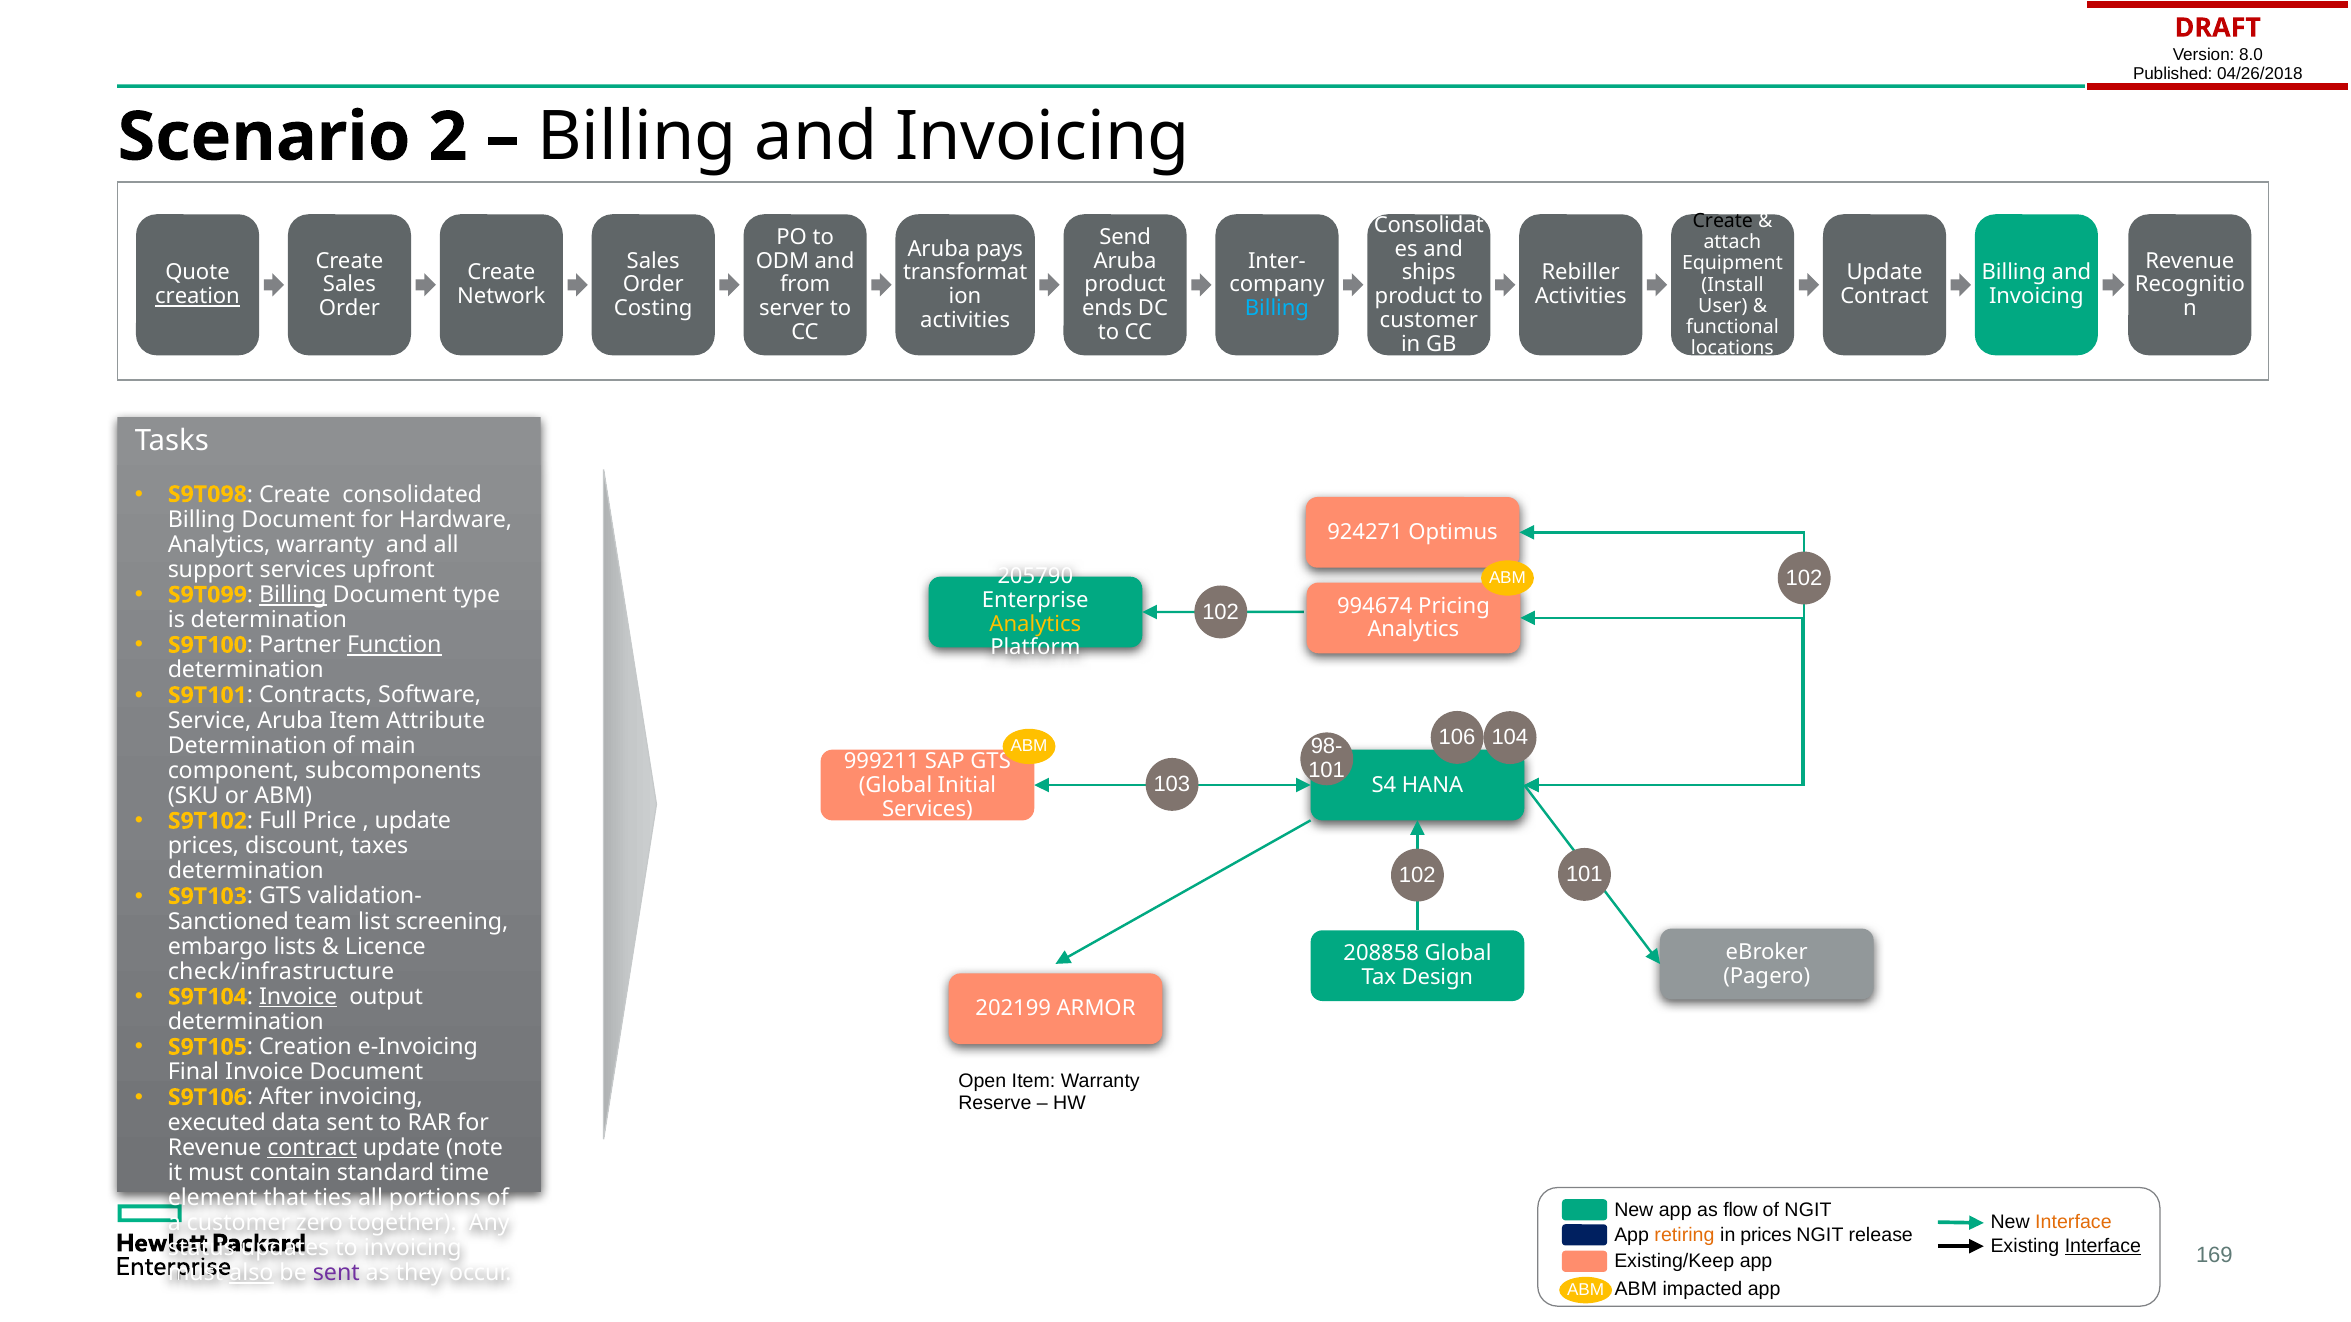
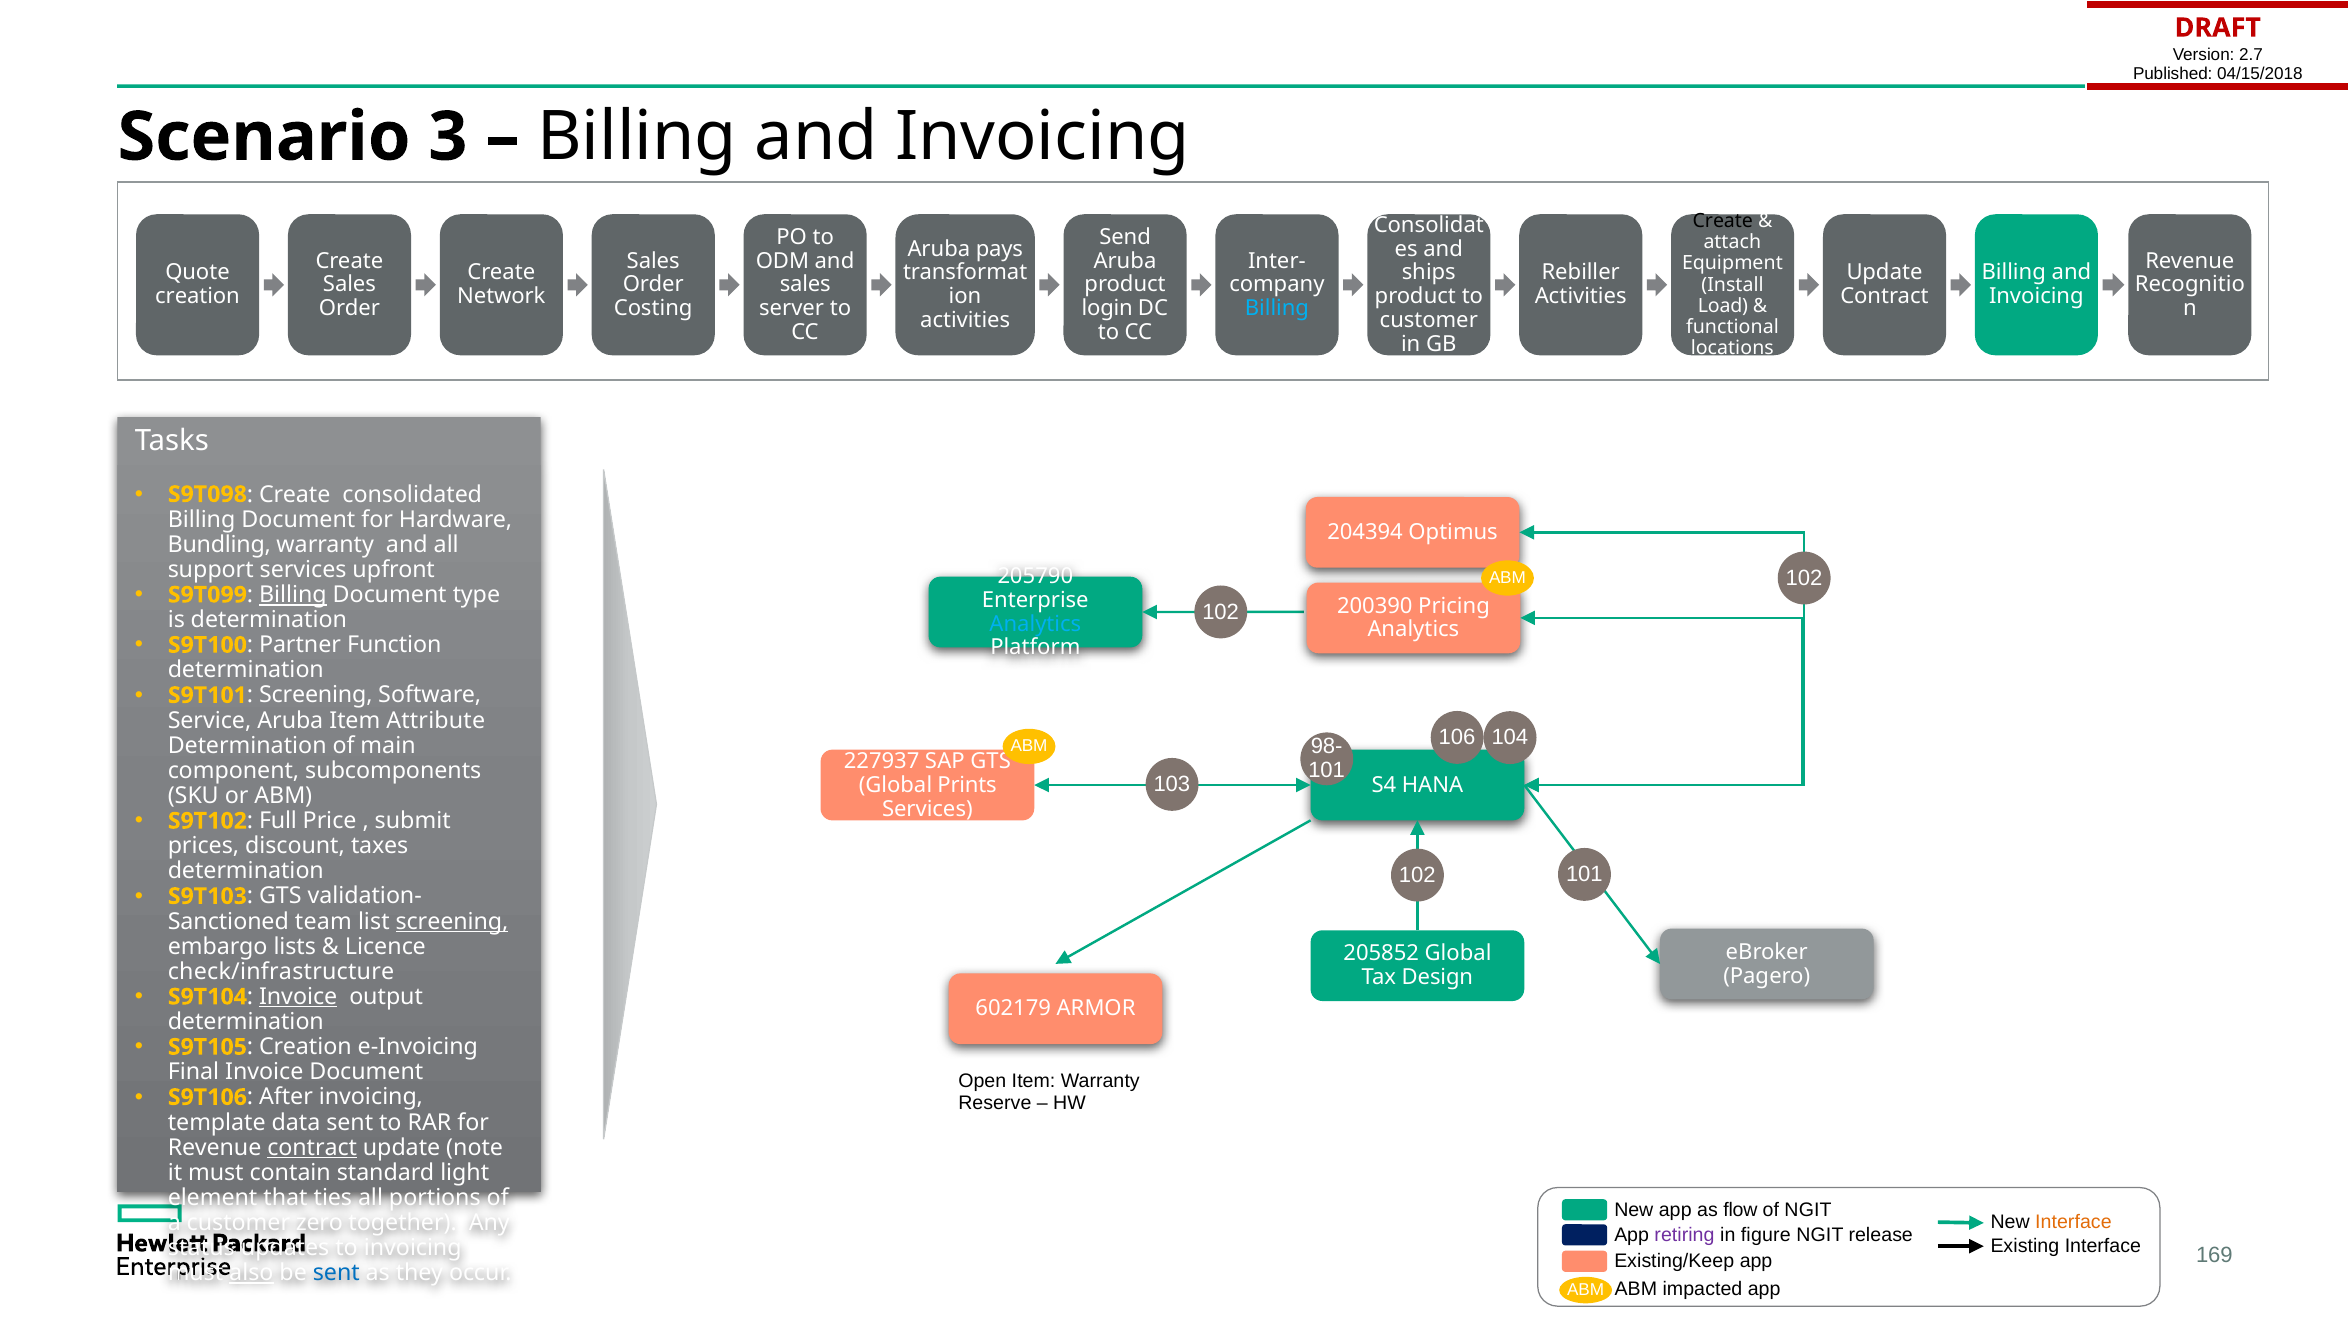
8.0: 8.0 -> 2.7
04/26/2018: 04/26/2018 -> 04/15/2018
2: 2 -> 3
from at (805, 285): from -> sales
creation at (198, 297) underline: present -> none
User: User -> Load
ends: ends -> login
924271: 924271 -> 204394
Analytics at (219, 545): Analytics -> Bundling
994674: 994674 -> 200390
Analytics at (1035, 624) colour: yellow -> light blue
Function underline: present -> none
S9T101 Contracts: Contracts -> Screening
999211: 999211 -> 227937
Initial: Initial -> Prints
update at (413, 821): update -> submit
screening at (452, 922) underline: none -> present
208858: 208858 -> 205852
202199: 202199 -> 602179
executed: executed -> template
time: time -> light
retiring colour: orange -> purple
in prices: prices -> figure
Interface at (2103, 1246) underline: present -> none
sent at (336, 1274) colour: purple -> blue
